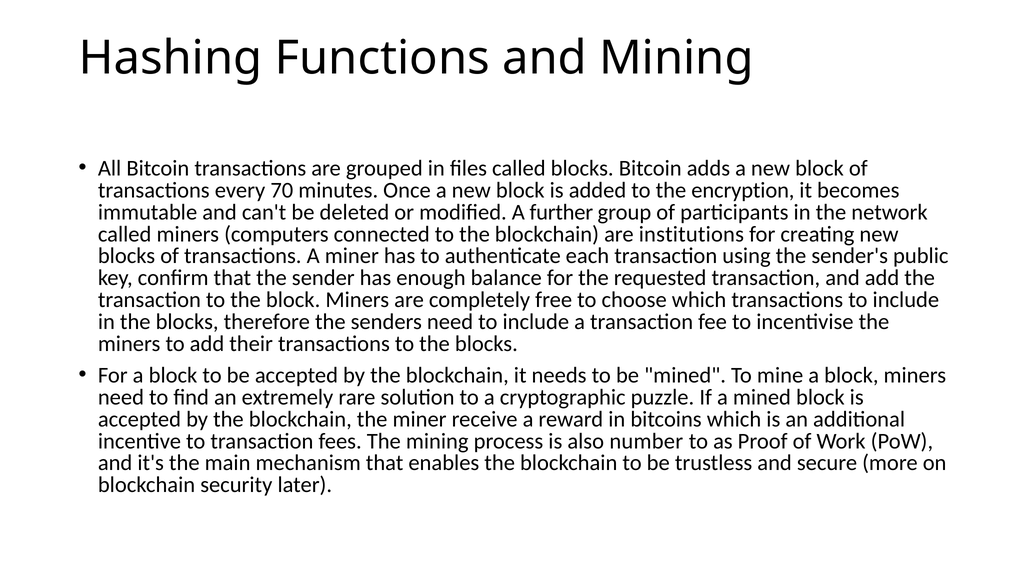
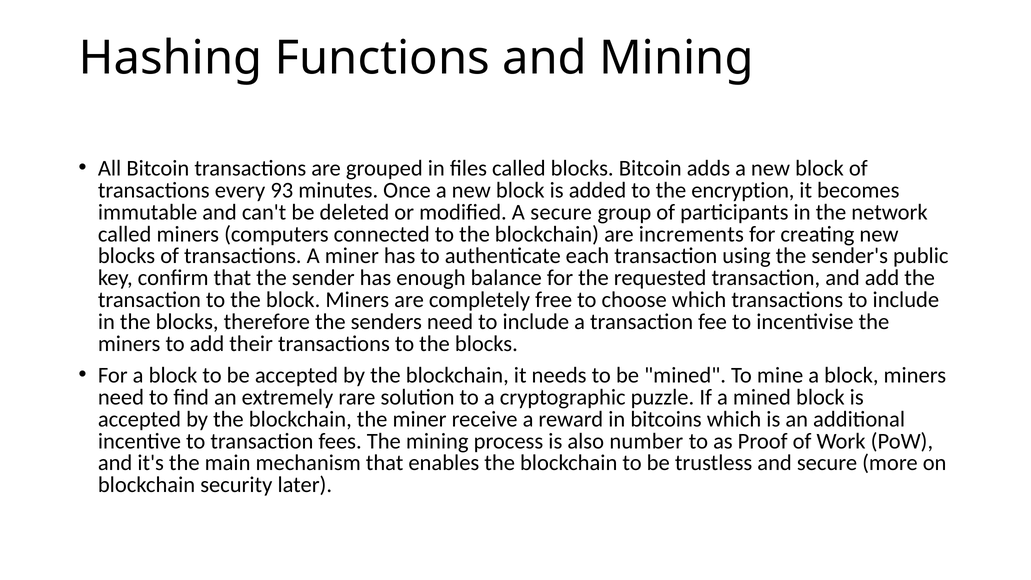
70: 70 -> 93
A further: further -> secure
institutions: institutions -> increments
